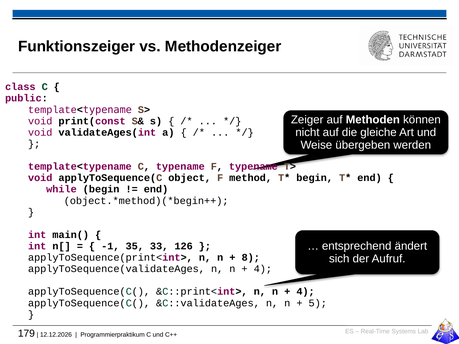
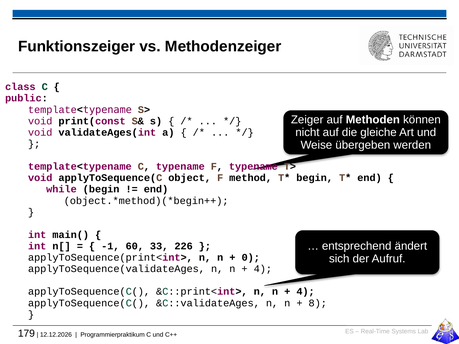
35: 35 -> 60
126: 126 -> 226
8: 8 -> 0
5: 5 -> 8
